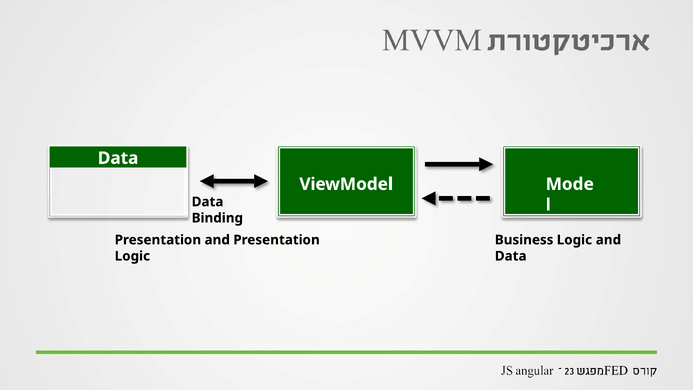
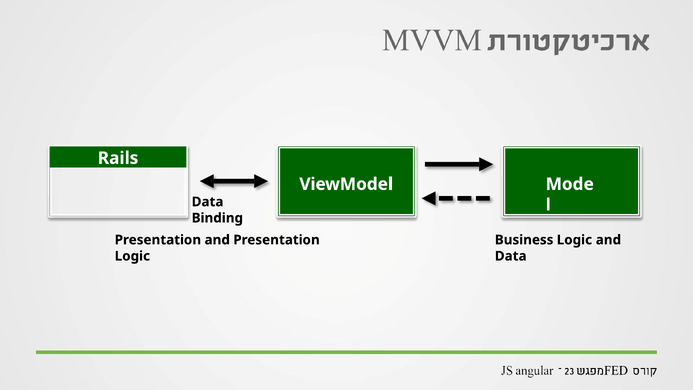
Data at (118, 158): Data -> Rails
